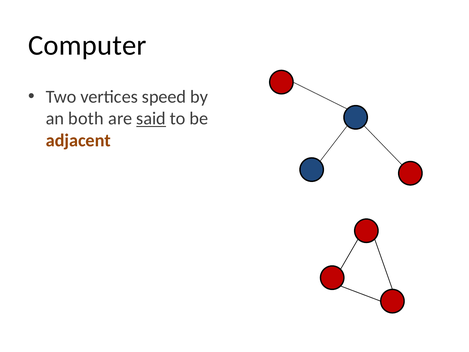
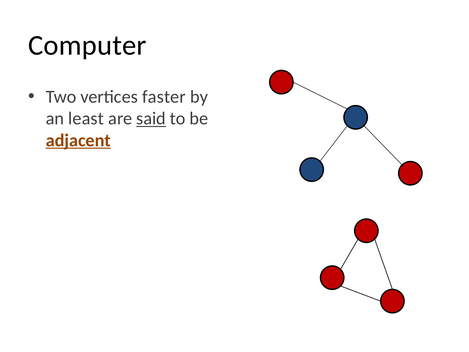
speed: speed -> faster
both: both -> least
adjacent underline: none -> present
